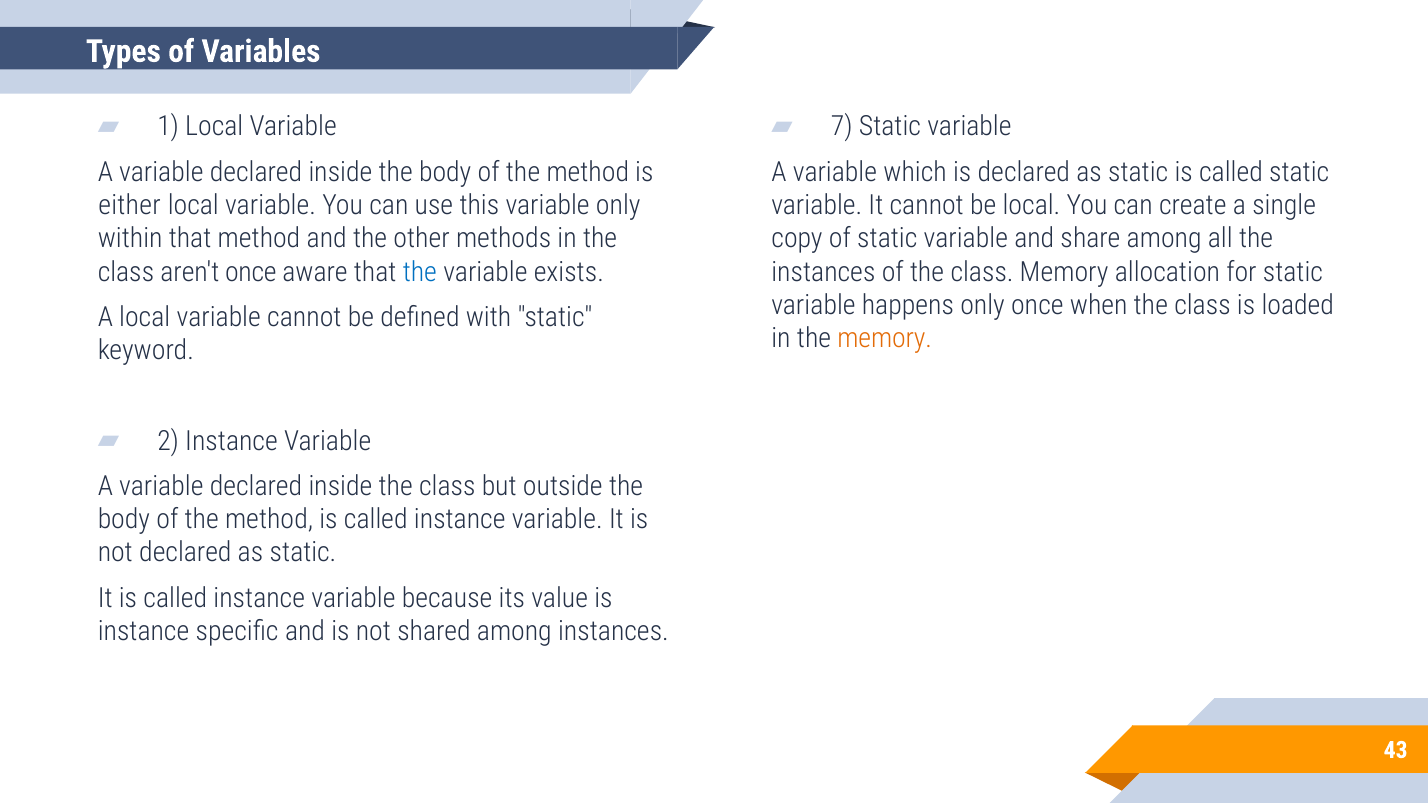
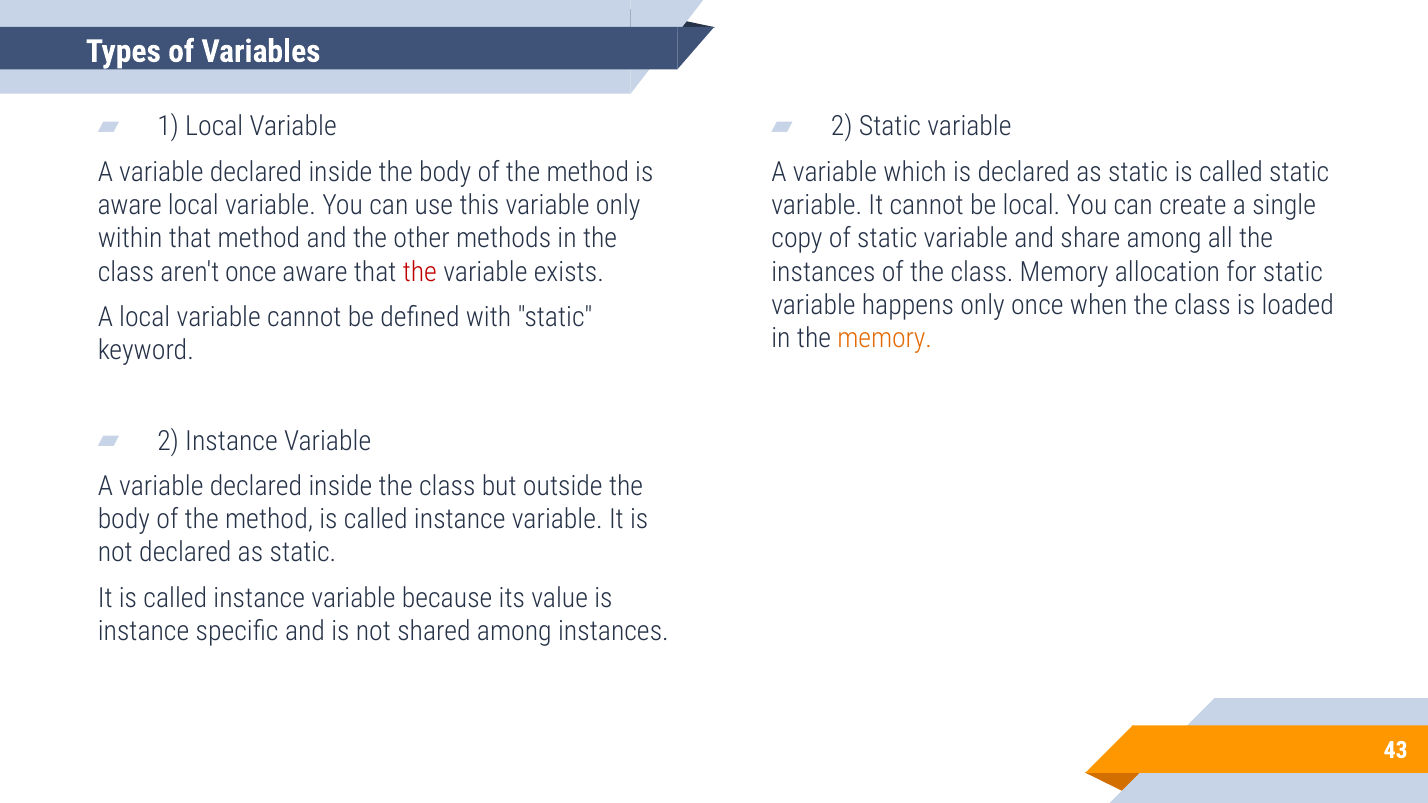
7 at (842, 127): 7 -> 2
either at (130, 205): either -> aware
the at (420, 272) colour: blue -> red
